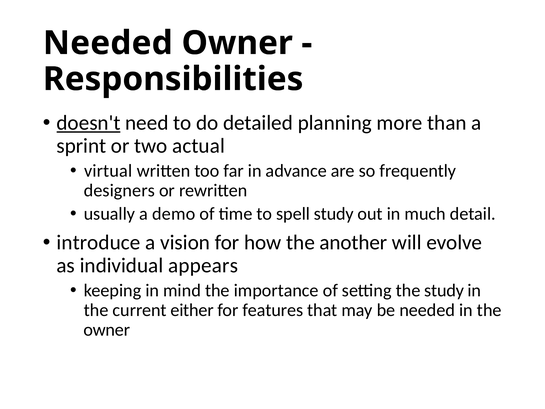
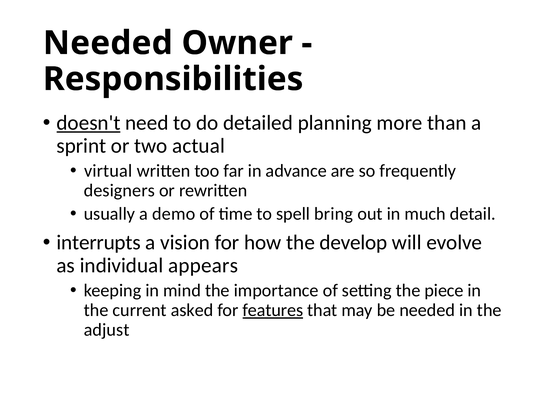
spell study: study -> bring
introduce: introduce -> interrupts
another: another -> develop
the study: study -> piece
either: either -> asked
features underline: none -> present
owner at (107, 330): owner -> adjust
